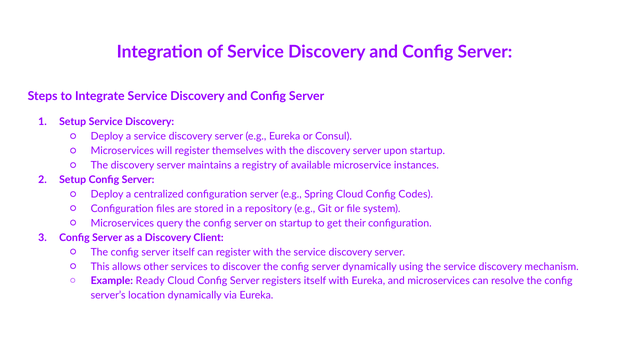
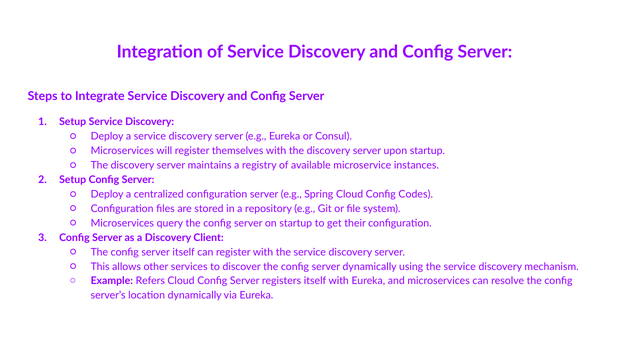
Ready: Ready -> Refers
